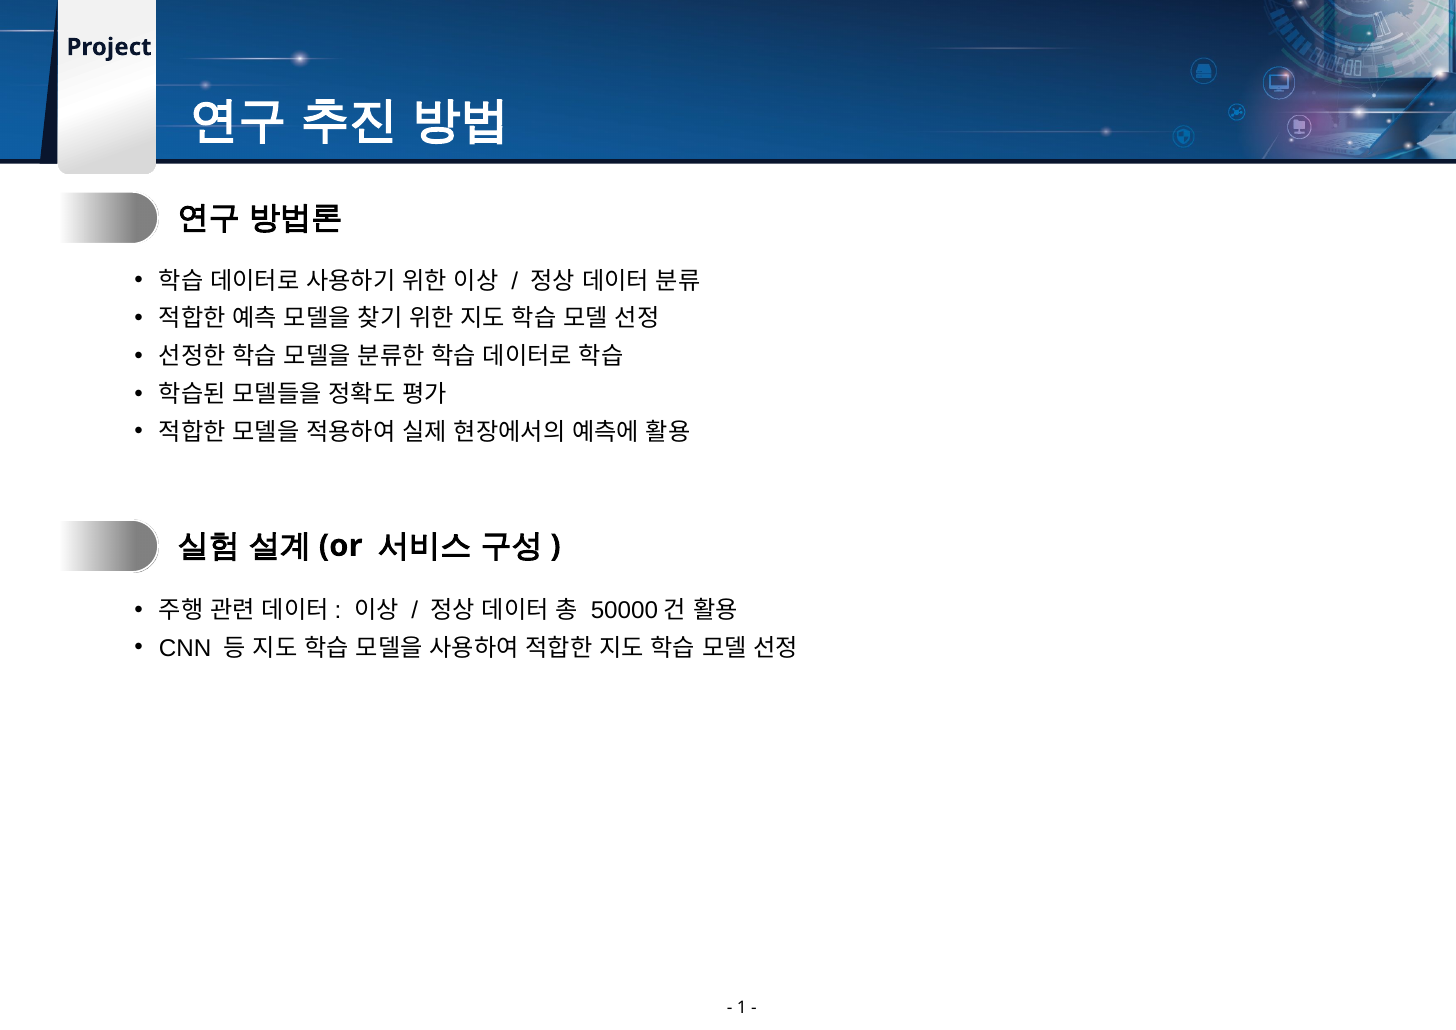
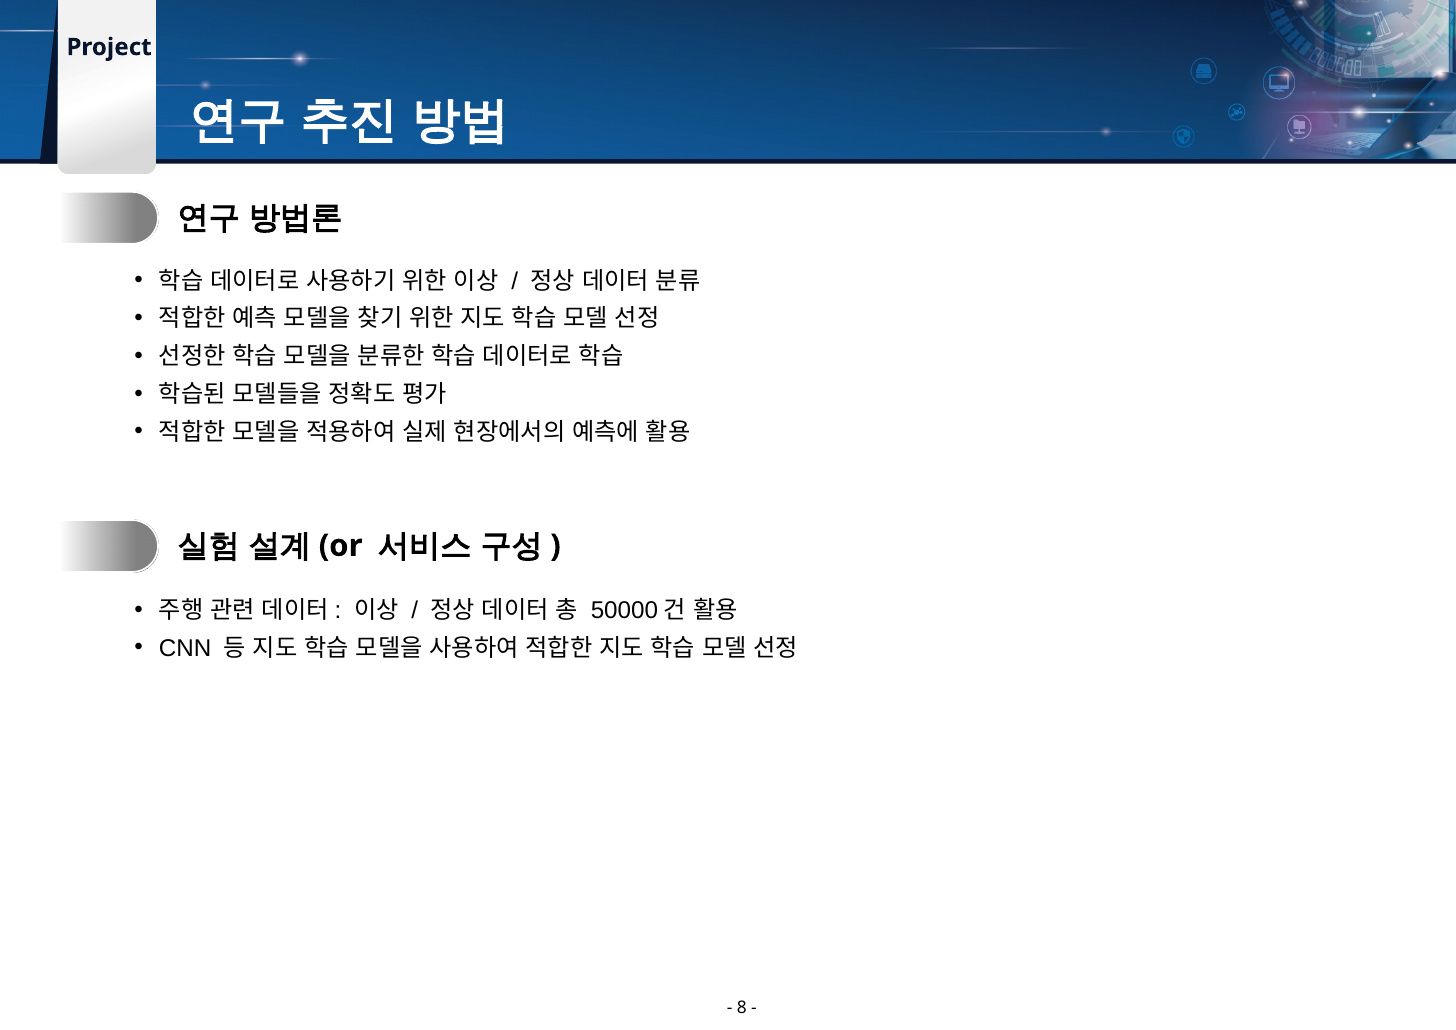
1: 1 -> 8
